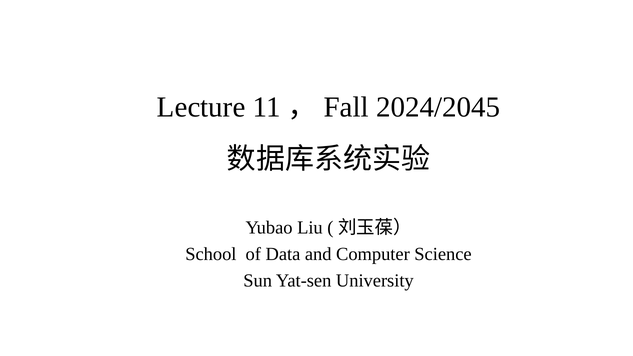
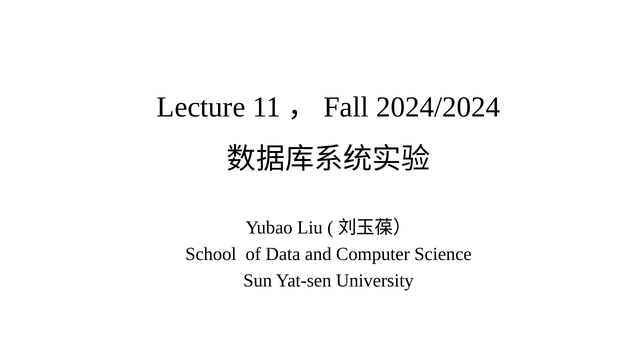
2024/2045: 2024/2045 -> 2024/2024
